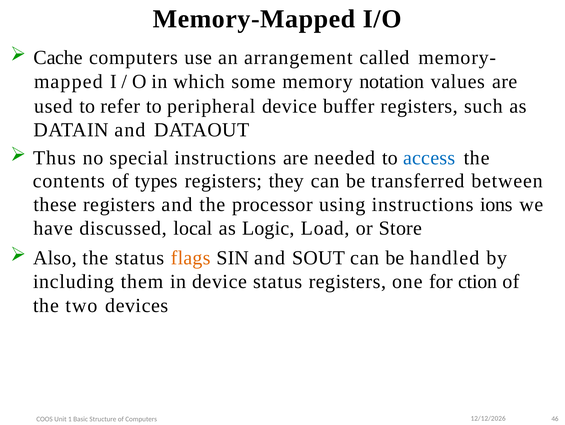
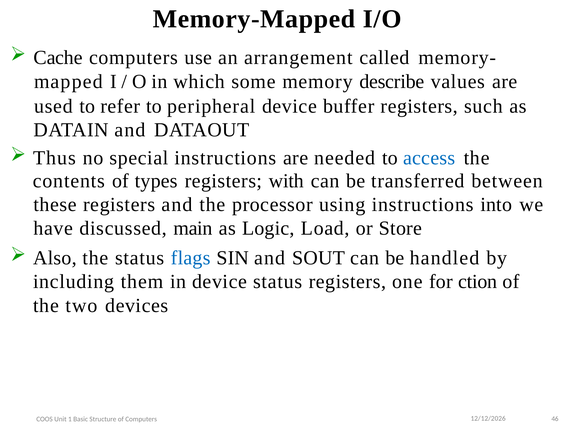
notation: notation -> describe
they: they -> with
ions: ions -> into
local: local -> main
flags colour: orange -> blue
